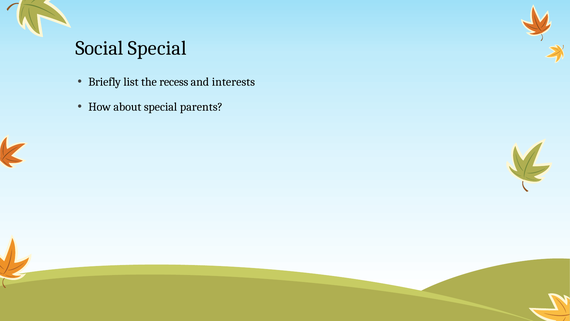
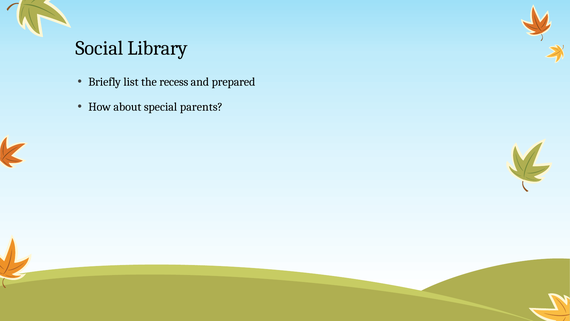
Social Special: Special -> Library
interests: interests -> prepared
